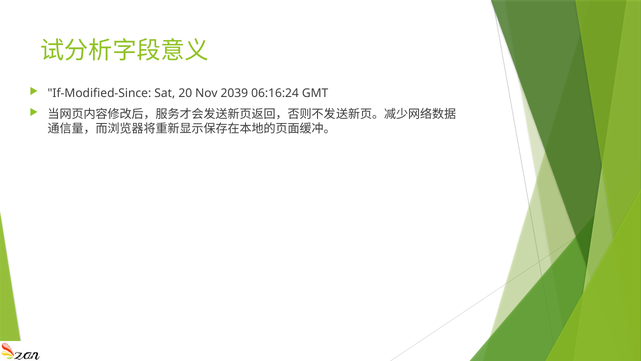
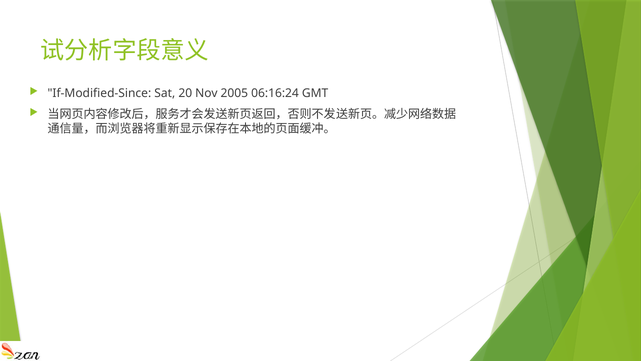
2039: 2039 -> 2005
